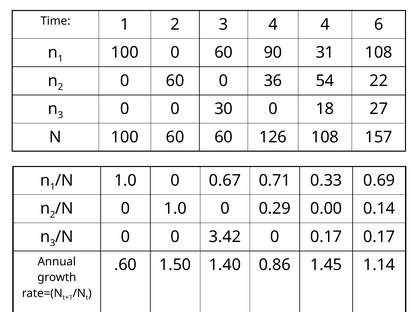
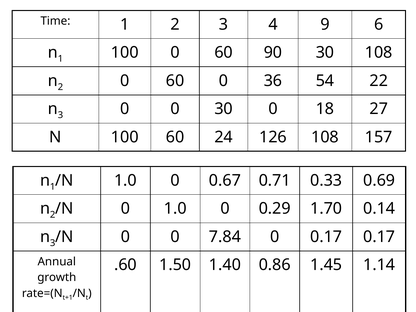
4 4: 4 -> 9
90 31: 31 -> 30
60 60: 60 -> 24
0.00: 0.00 -> 1.70
3.42: 3.42 -> 7.84
